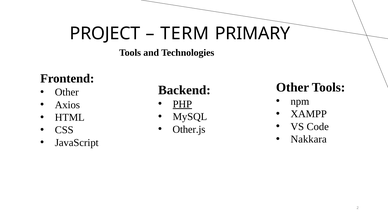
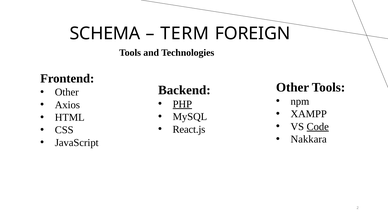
PROJECT: PROJECT -> SCHEMA
PRIMARY: PRIMARY -> FOREIGN
Code underline: none -> present
Other.js: Other.js -> React.js
